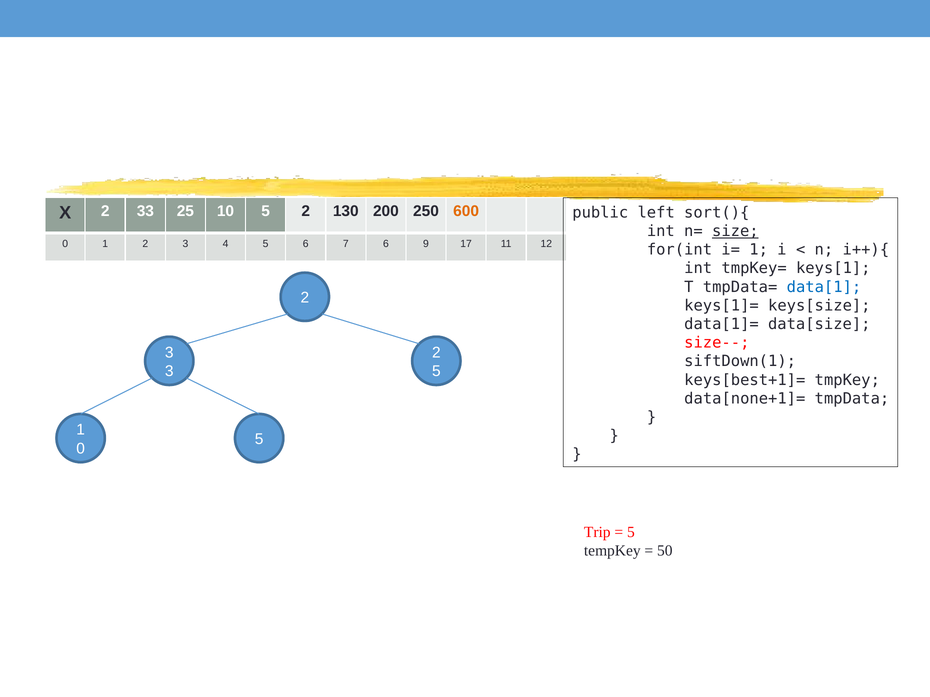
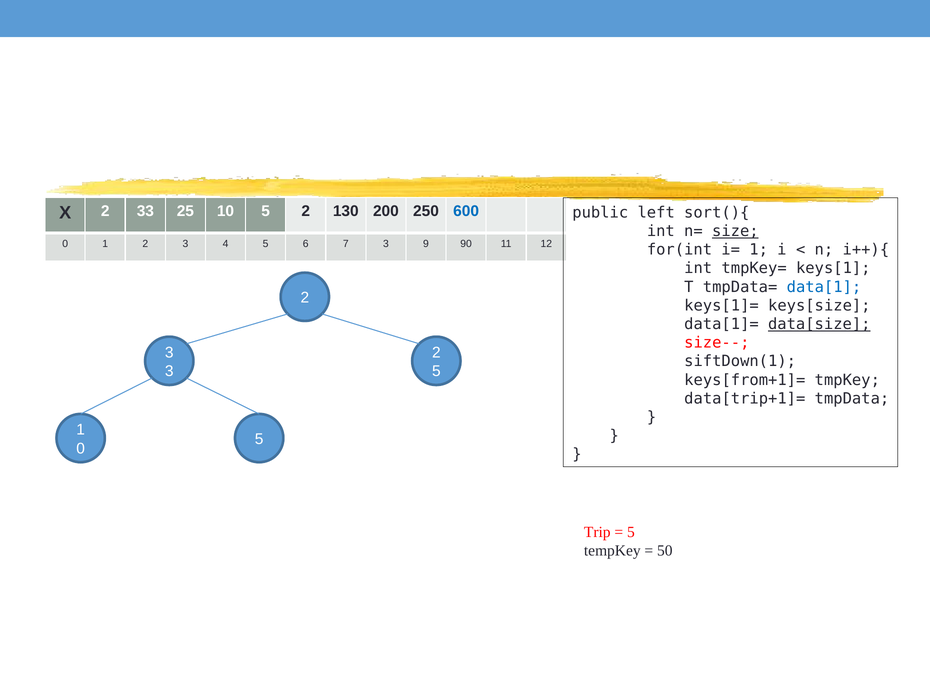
600 colour: orange -> blue
7 6: 6 -> 3
17: 17 -> 90
data[size underline: none -> present
keys[best+1]=: keys[best+1]= -> keys[from+1]=
data[none+1]=: data[none+1]= -> data[trip+1]=
